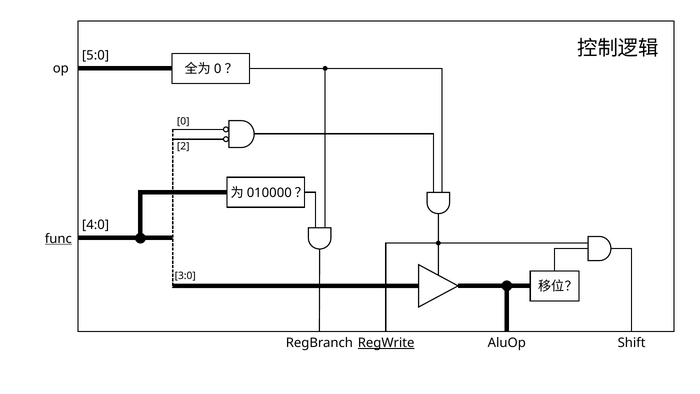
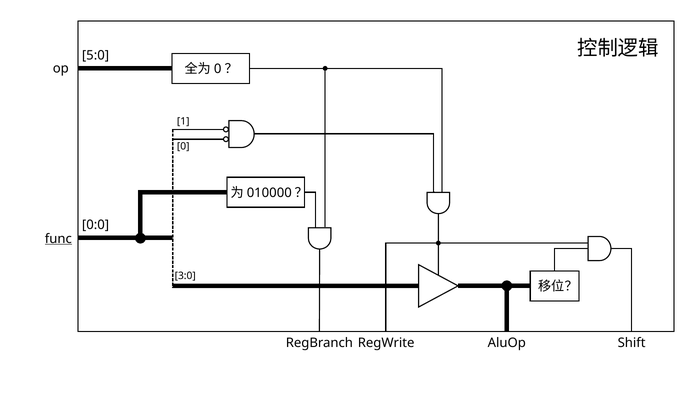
0: 0 -> 1
2: 2 -> 0
4:0: 4:0 -> 0:0
RegWrite underline: present -> none
